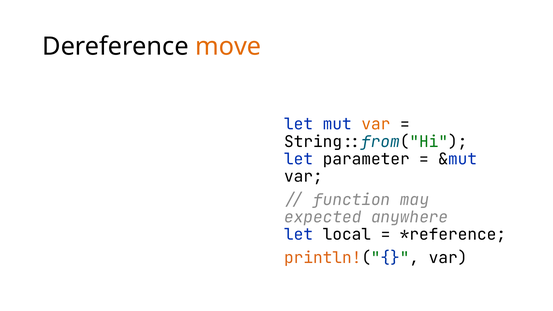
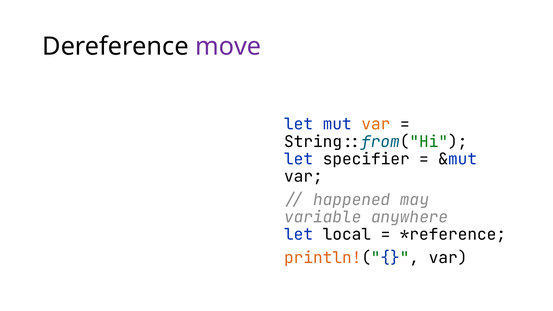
move colour: orange -> purple
parameter: parameter -> specifier
function: function -> happened
expected: expected -> variable
